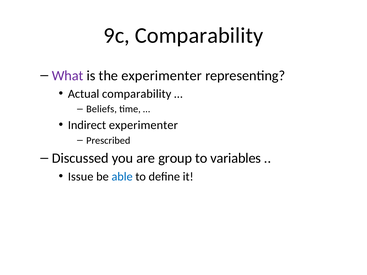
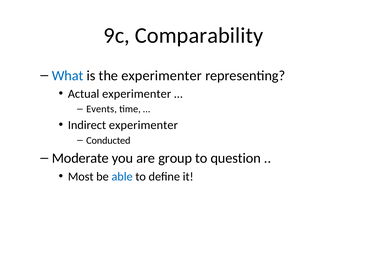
What colour: purple -> blue
Actual comparability: comparability -> experimenter
Beliefs: Beliefs -> Events
Prescribed: Prescribed -> Conducted
Discussed: Discussed -> Moderate
variables: variables -> question
Issue: Issue -> Most
